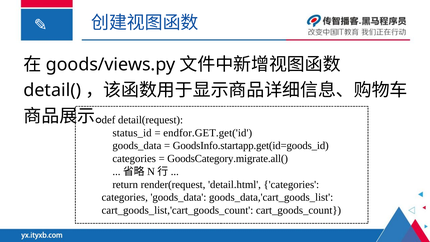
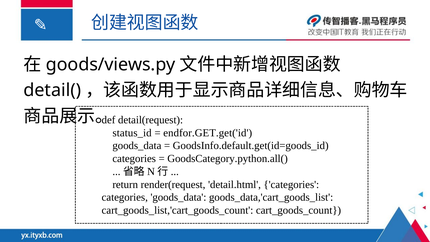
GoodsInfo.startapp.get(id=goods_id: GoodsInfo.startapp.get(id=goods_id -> GoodsInfo.default.get(id=goods_id
GoodsCategory.migrate.all(: GoodsCategory.migrate.all( -> GoodsCategory.python.all(
